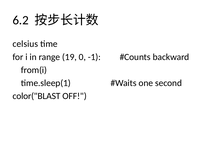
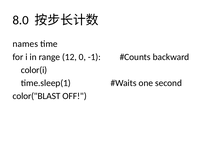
6.2: 6.2 -> 8.0
celsius: celsius -> names
19: 19 -> 12
from(i: from(i -> color(i
